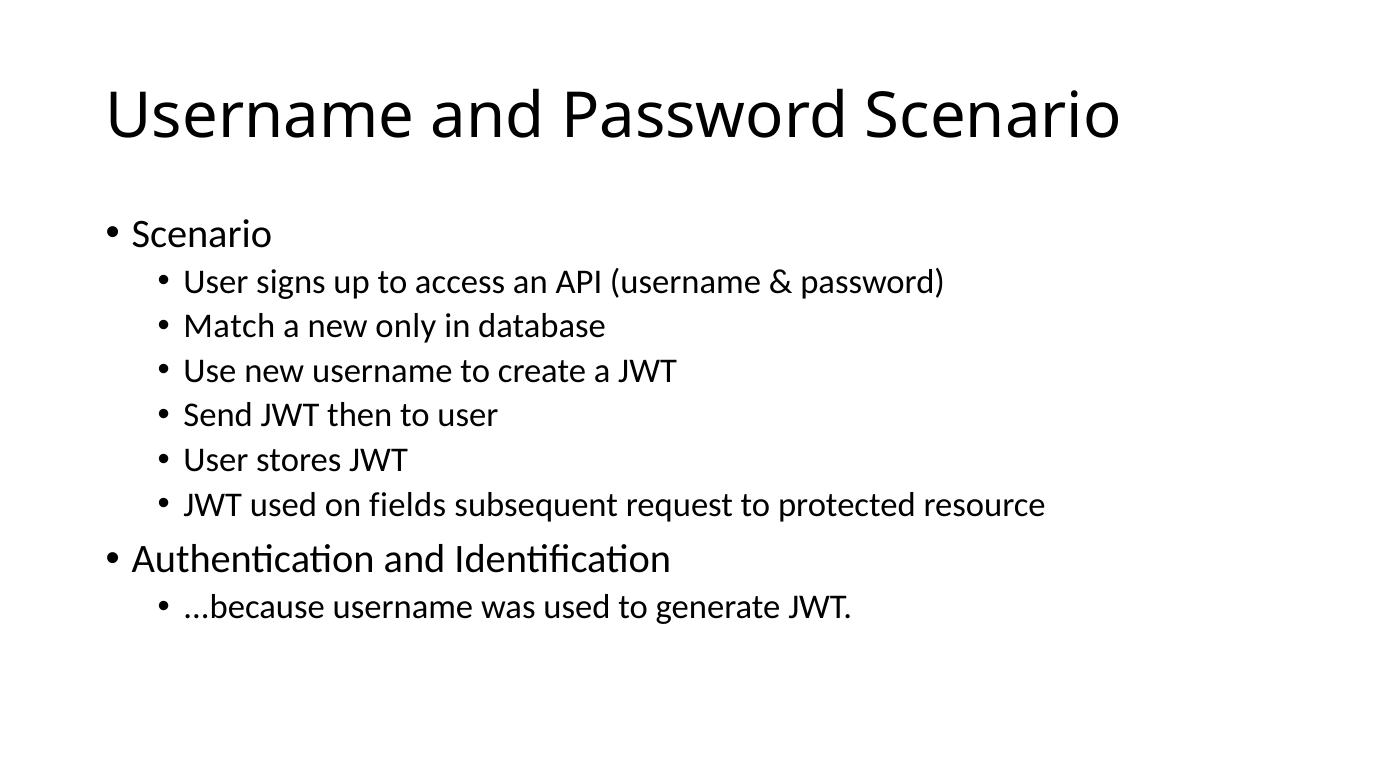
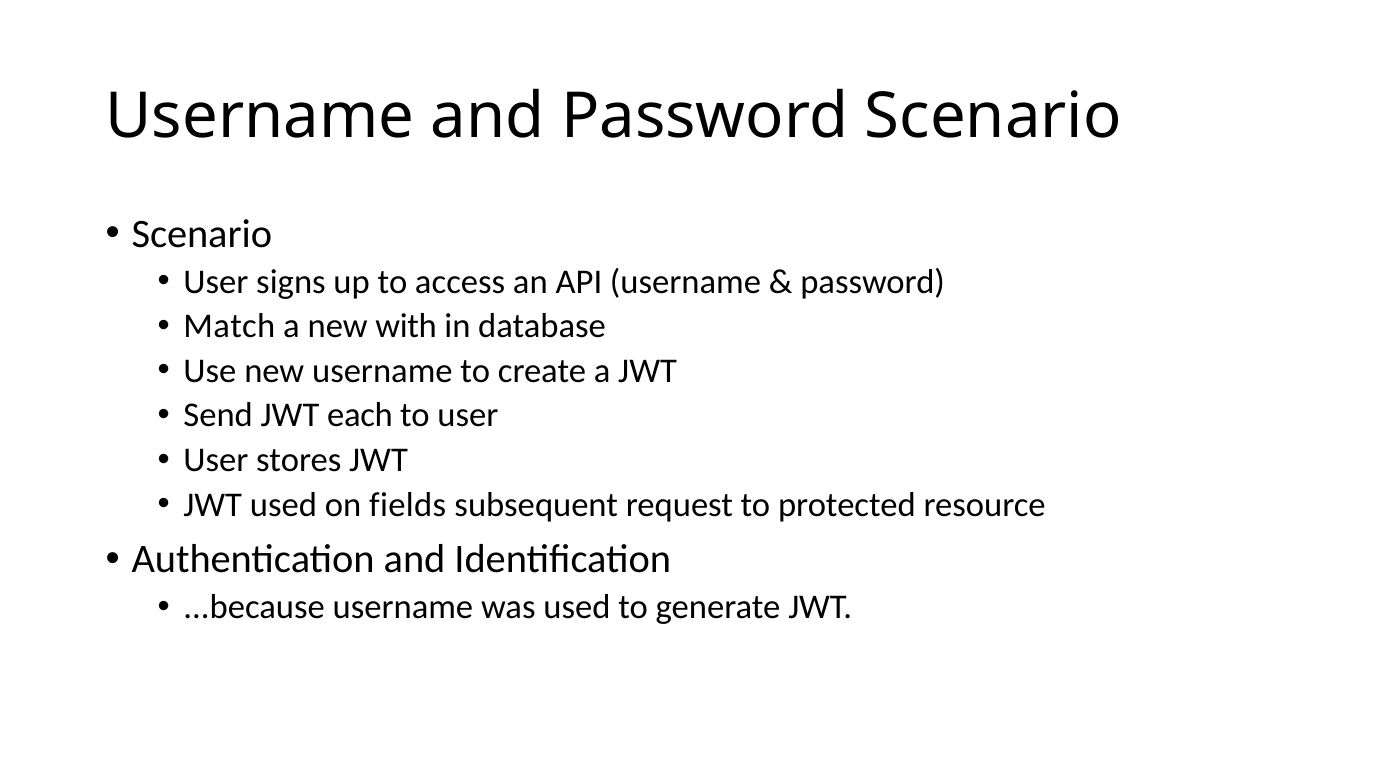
only: only -> with
then: then -> each
